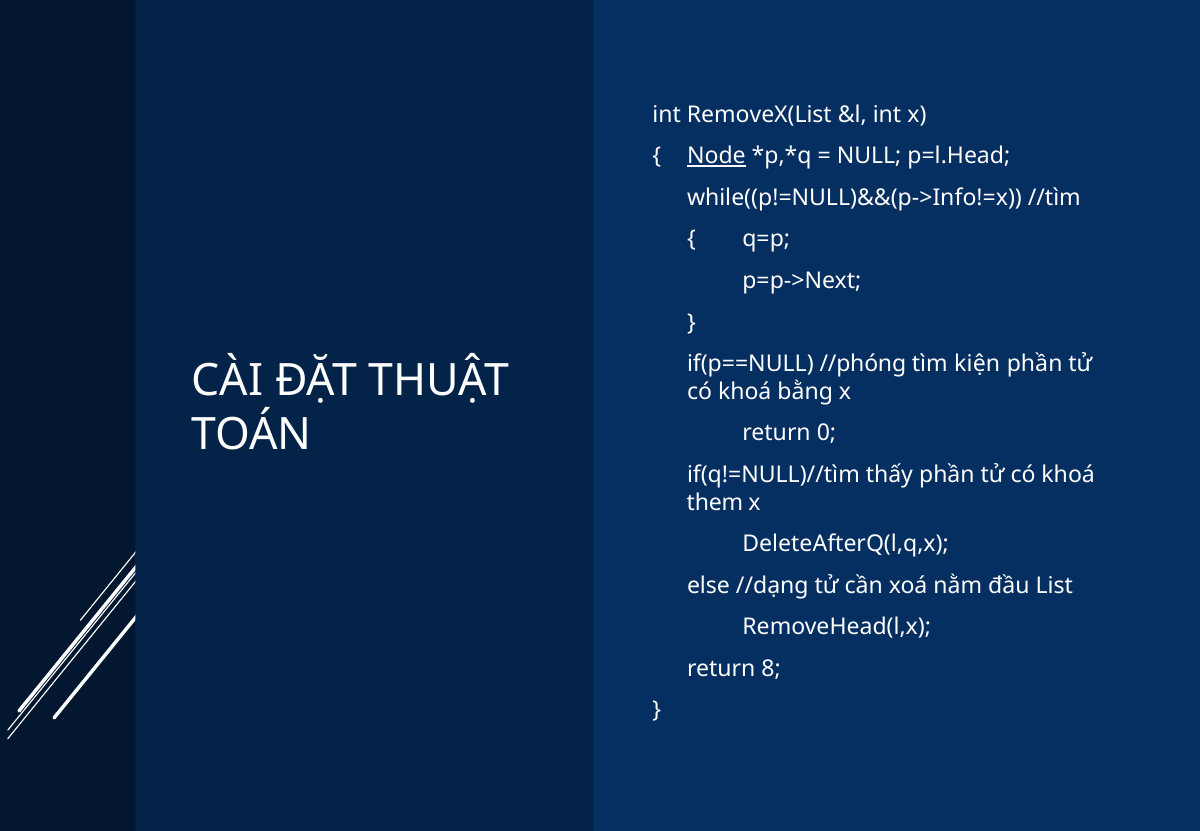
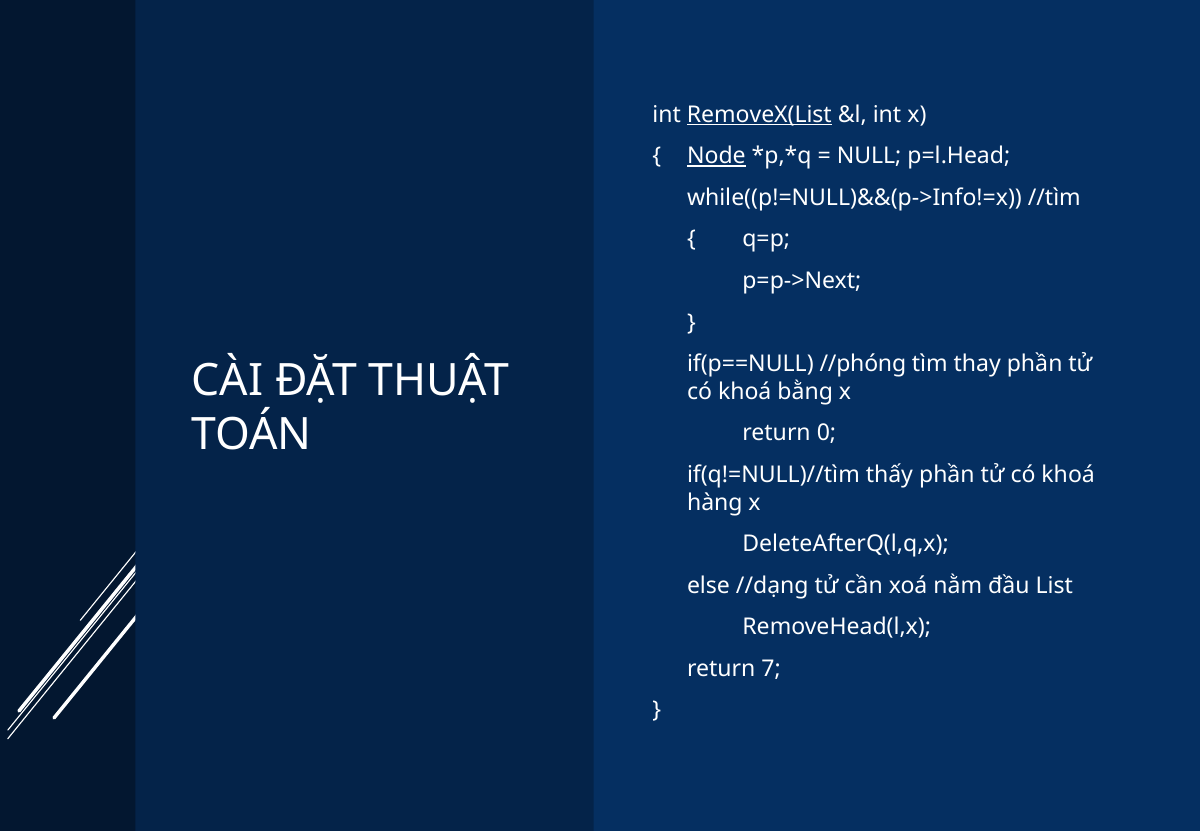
RemoveX(List underline: none -> present
kiện: kiện -> thay
them: them -> hàng
8: 8 -> 7
